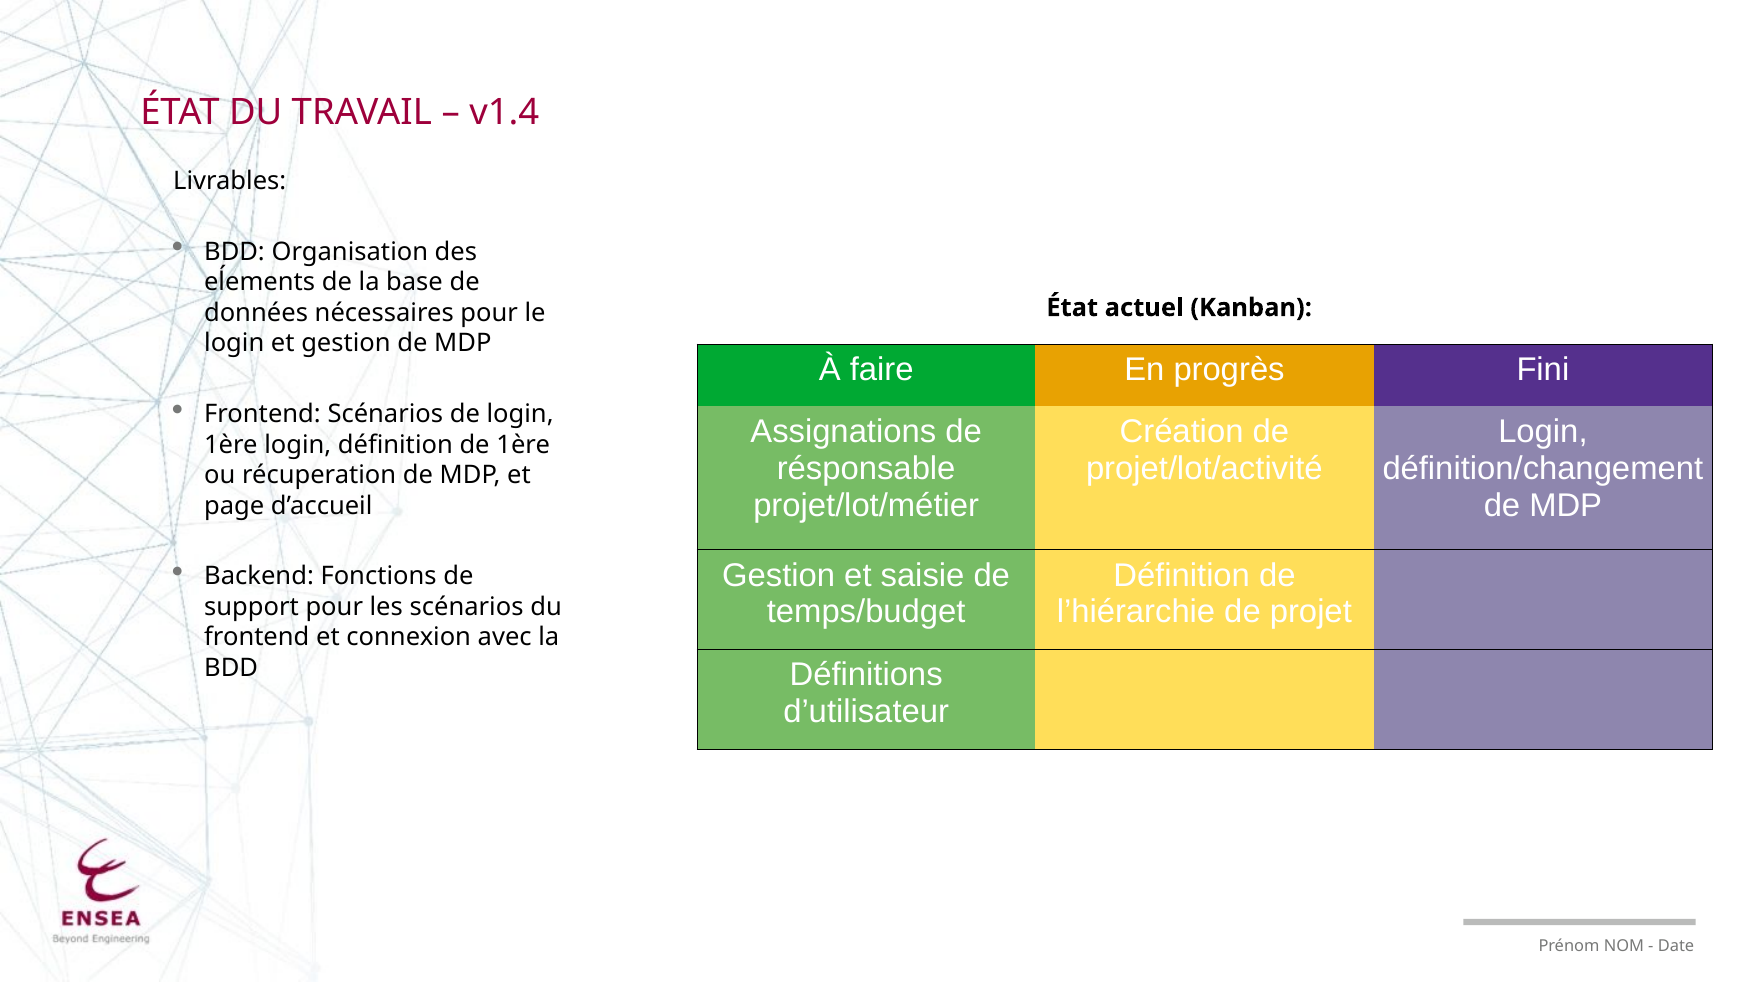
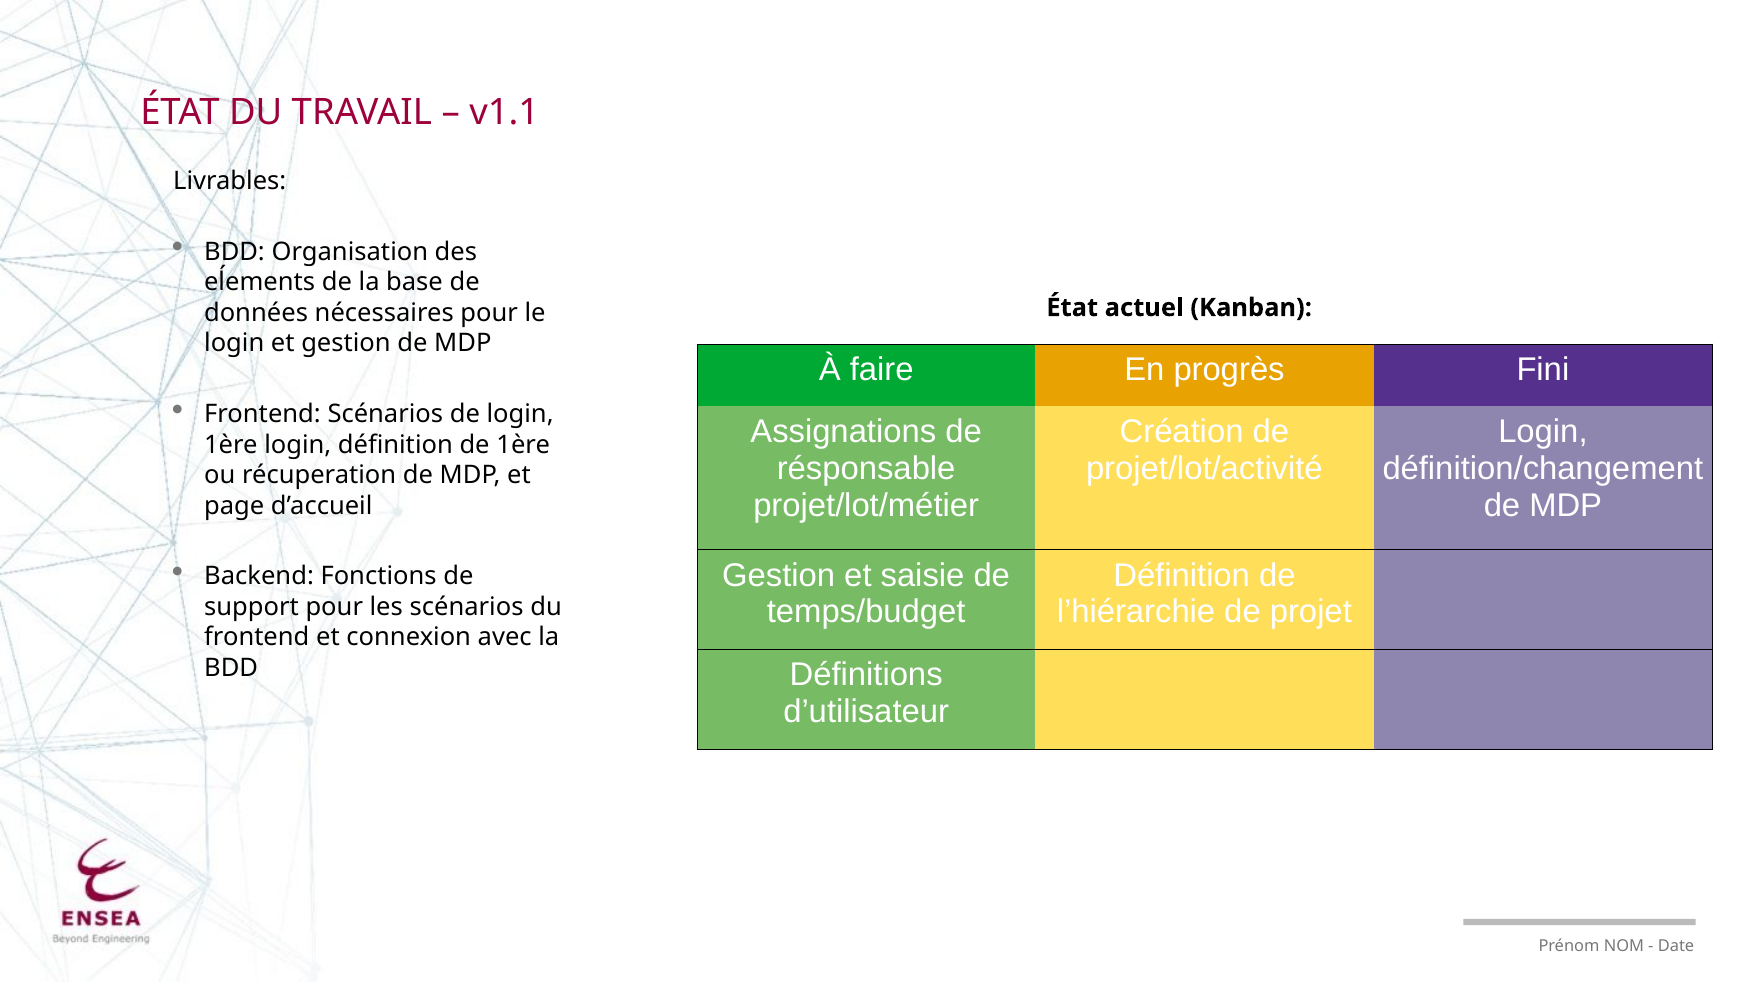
v1.4: v1.4 -> v1.1
